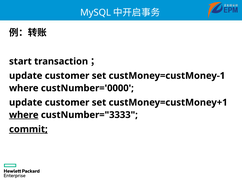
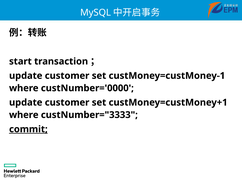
where at (24, 115) underline: present -> none
